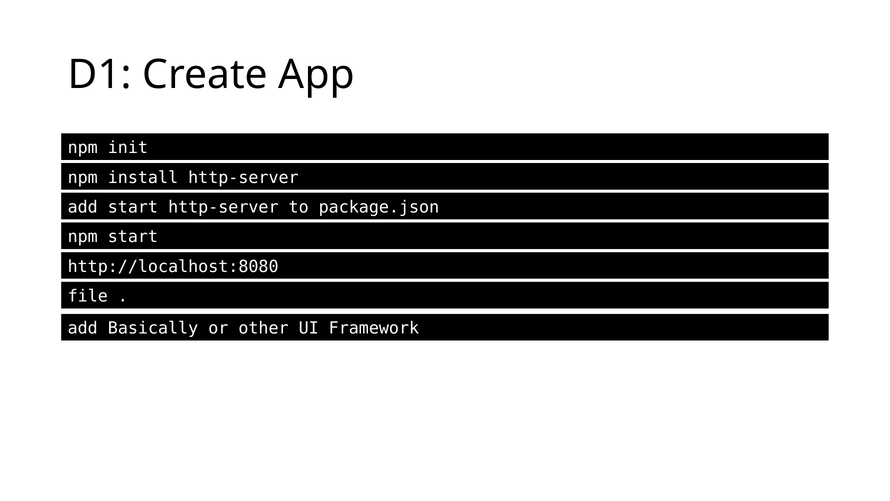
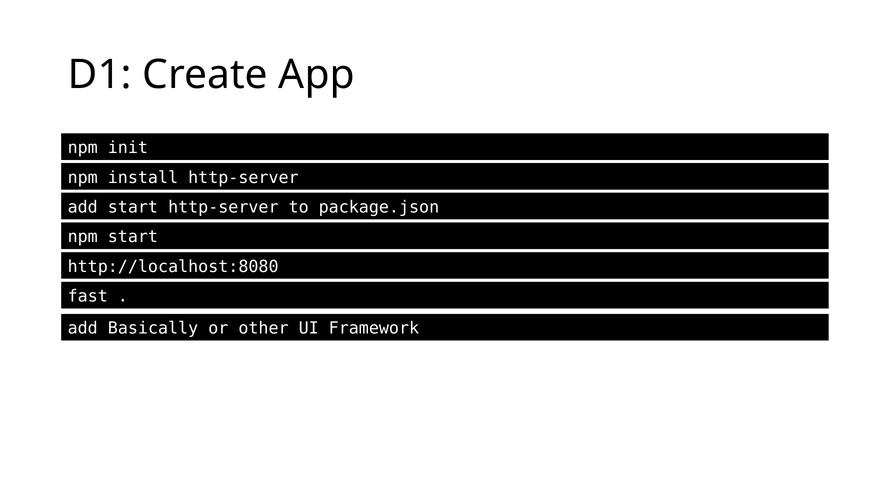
file: file -> fast
